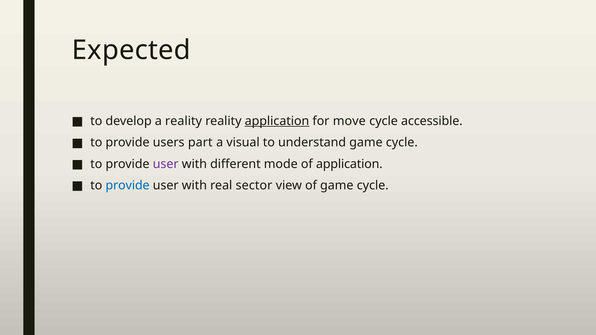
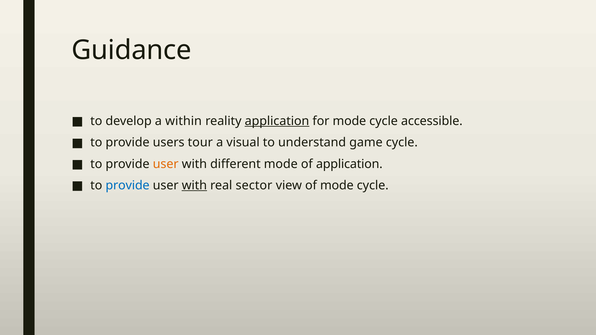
Expected: Expected -> Guidance
a reality: reality -> within
for move: move -> mode
part: part -> tour
user at (166, 164) colour: purple -> orange
with at (194, 186) underline: none -> present
of game: game -> mode
